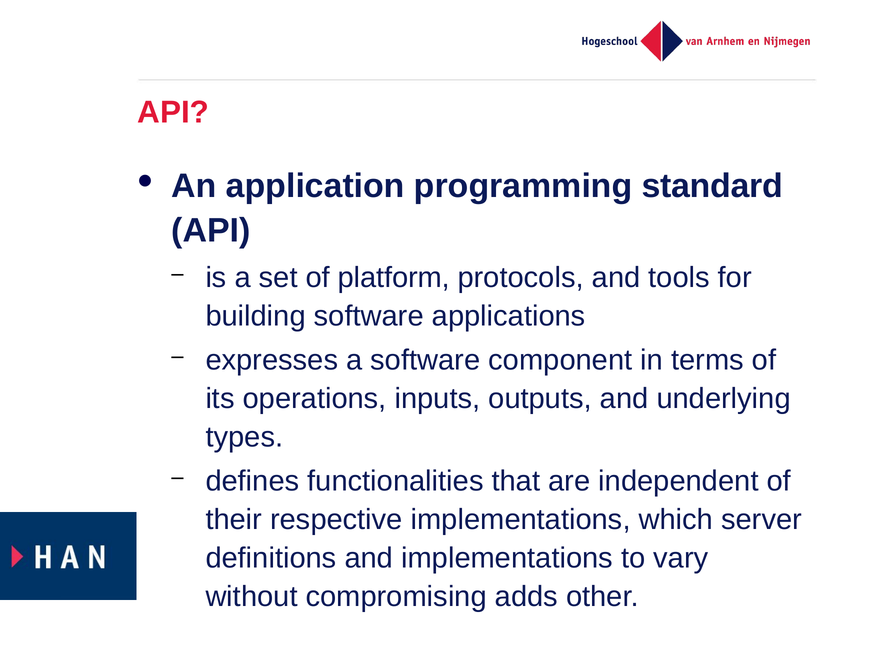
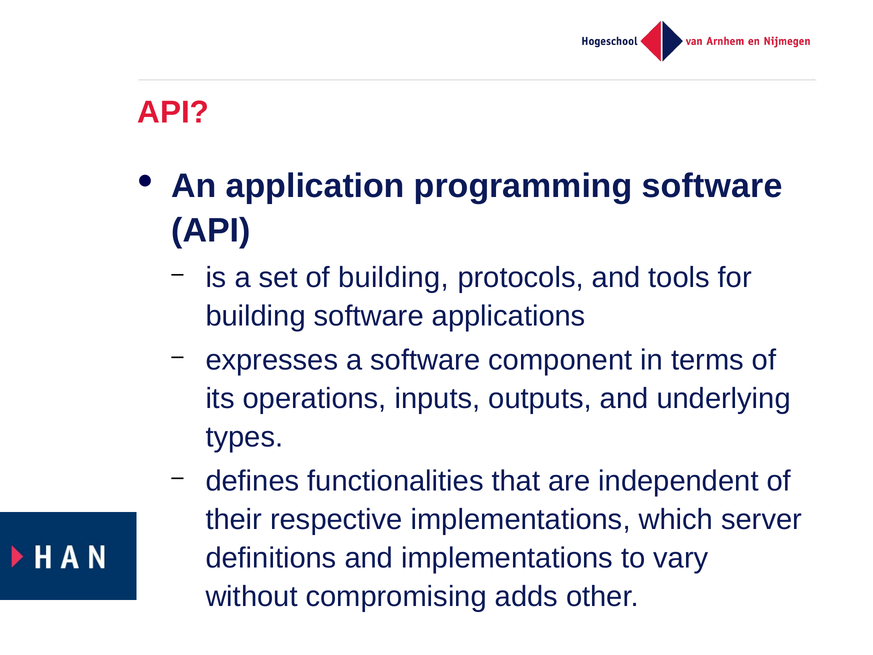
programming standard: standard -> software
of platform: platform -> building
